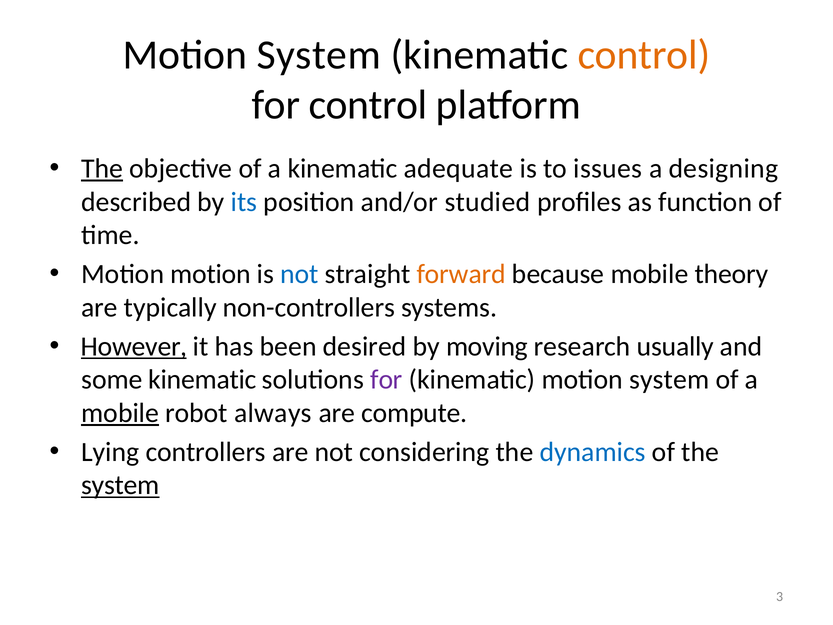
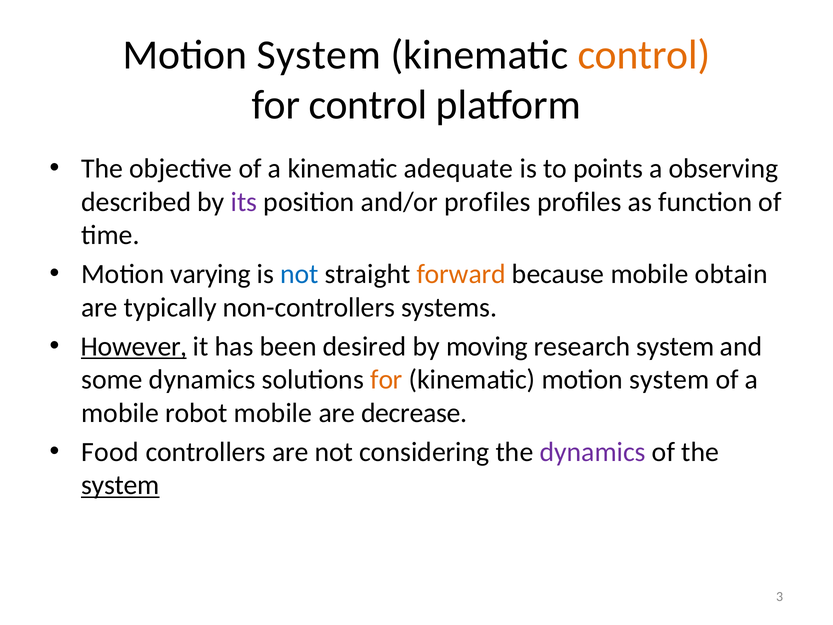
The at (102, 169) underline: present -> none
issues: issues -> points
designing: designing -> observing
its colour: blue -> purple
and/or studied: studied -> profiles
Motion motion: motion -> varying
theory: theory -> obtain
research usually: usually -> system
some kinematic: kinematic -> dynamics
for at (386, 380) colour: purple -> orange
mobile at (120, 413) underline: present -> none
robot always: always -> mobile
compute: compute -> decrease
Lying: Lying -> Food
dynamics at (593, 452) colour: blue -> purple
